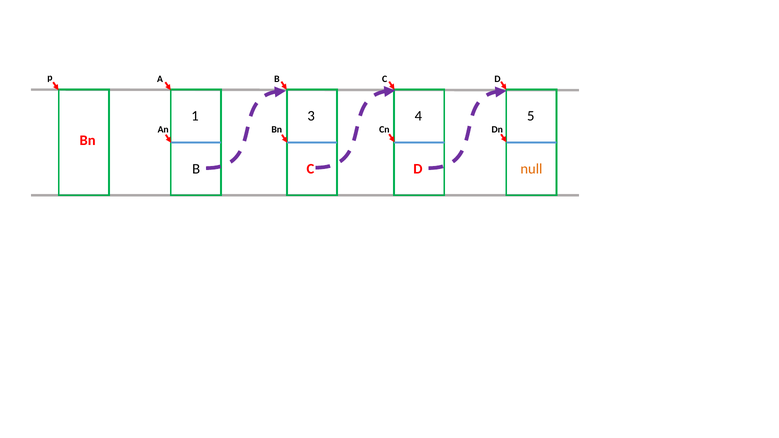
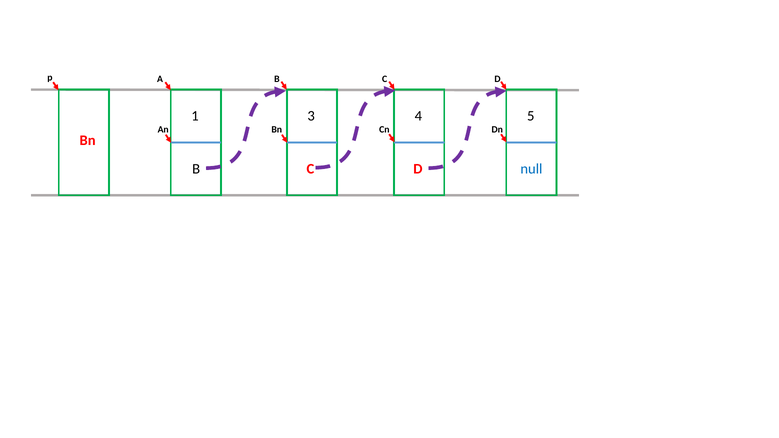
null colour: orange -> blue
